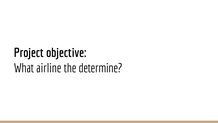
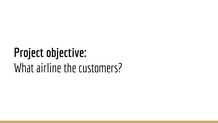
determine: determine -> customers
